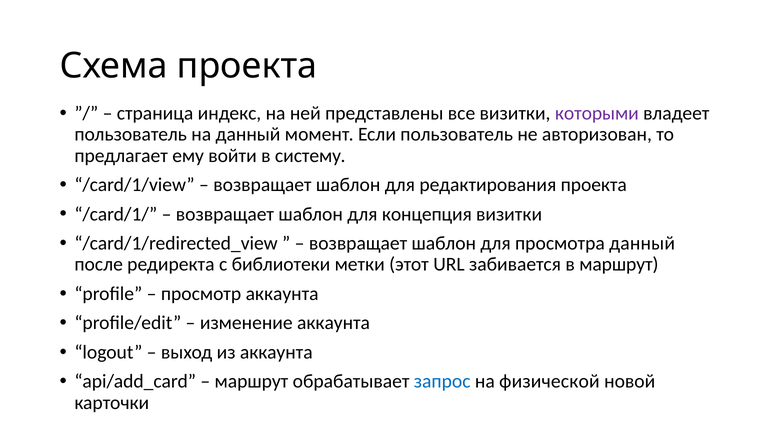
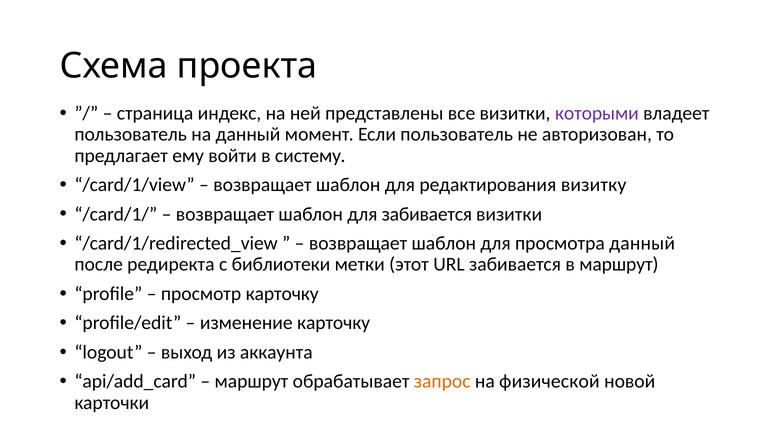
редактирования проекта: проекта -> визитку
для концепция: концепция -> забивается
просмотр аккаунта: аккаунта -> карточку
изменение аккаунта: аккаунта -> карточку
запрос colour: blue -> orange
